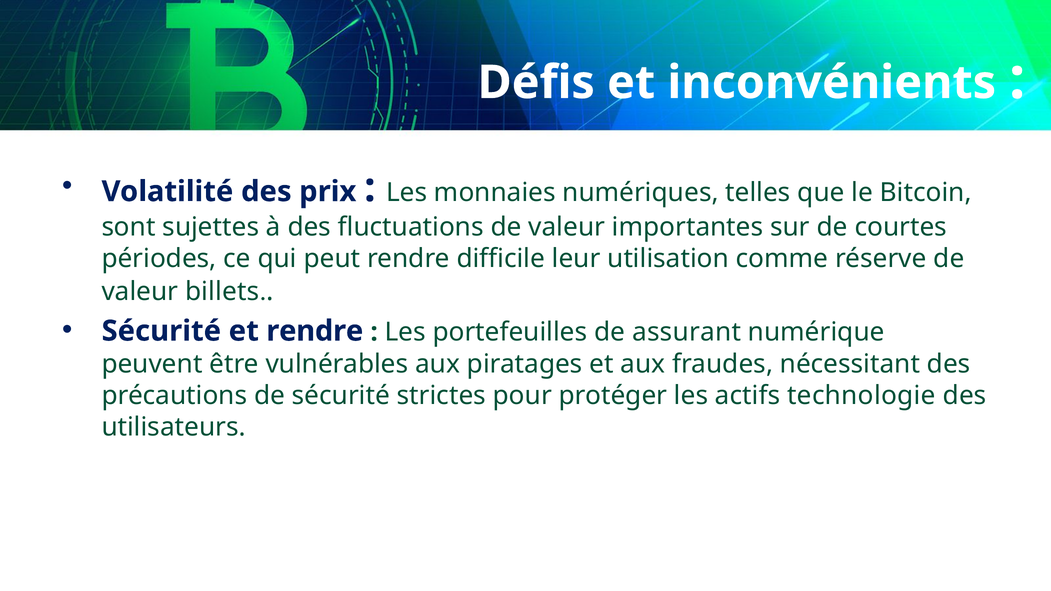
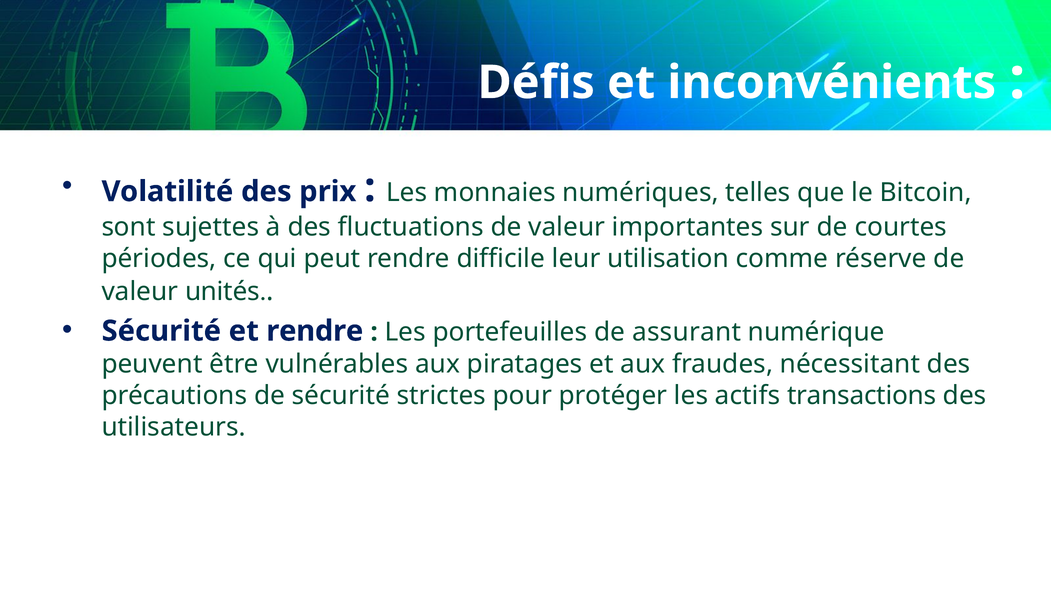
billets: billets -> unités
technologie: technologie -> transactions
